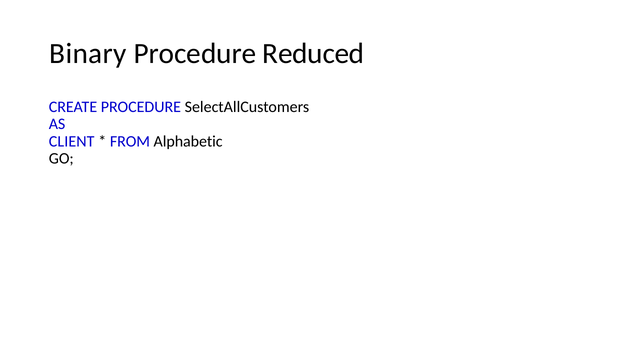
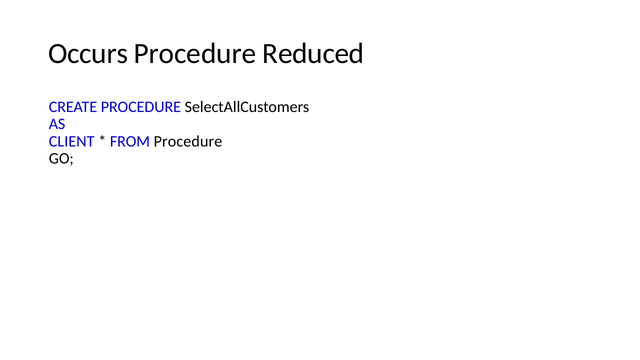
Binary: Binary -> Occurs
FROM Alphabetic: Alphabetic -> Procedure
